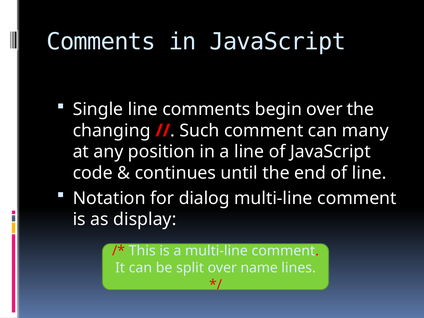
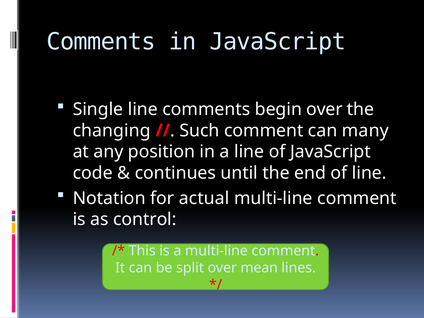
dialog: dialog -> actual
display: display -> control
name: name -> mean
